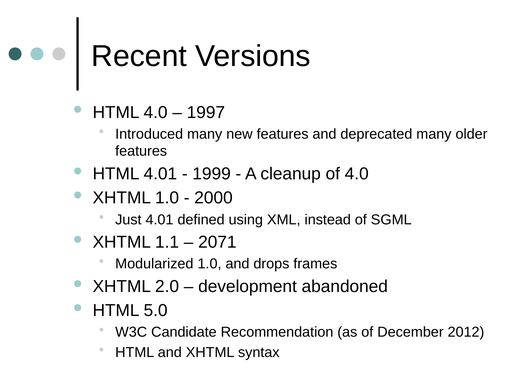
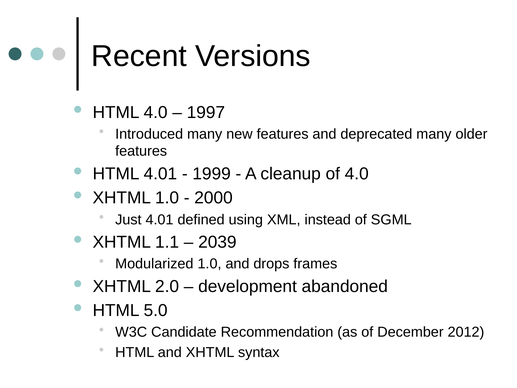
2071: 2071 -> 2039
